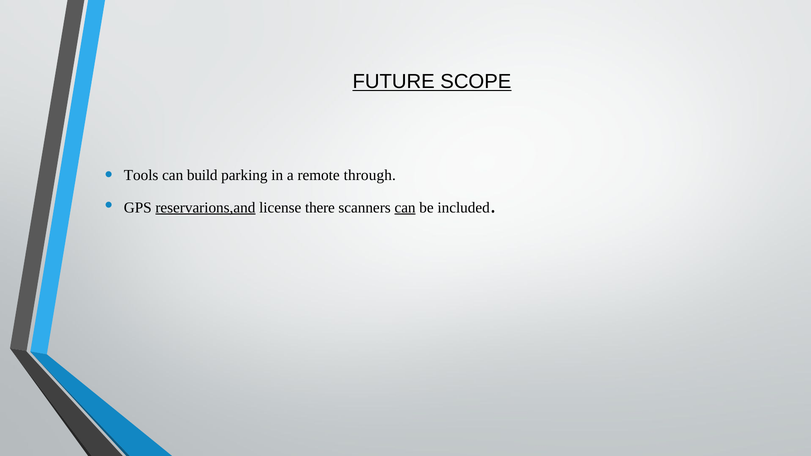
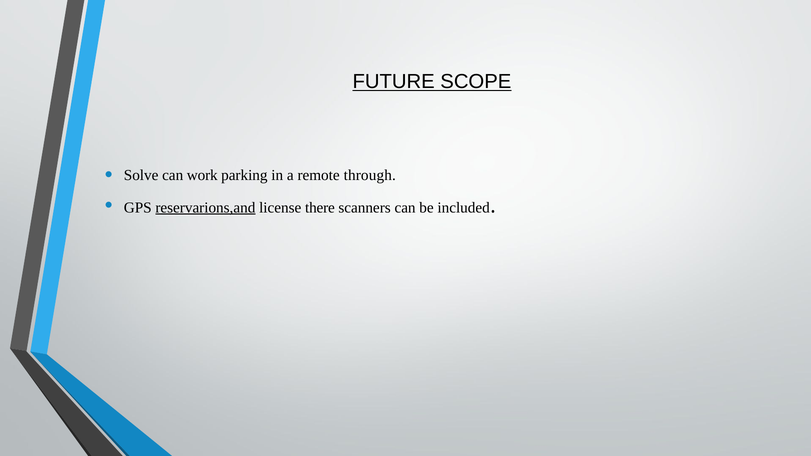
Tools: Tools -> Solve
build: build -> work
can at (405, 208) underline: present -> none
